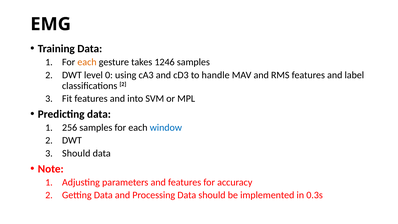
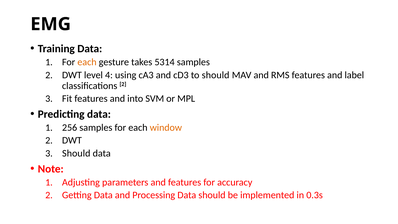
1246: 1246 -> 5314
0: 0 -> 4
to handle: handle -> should
window colour: blue -> orange
